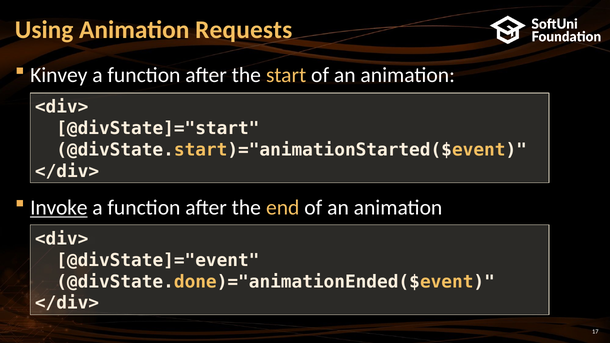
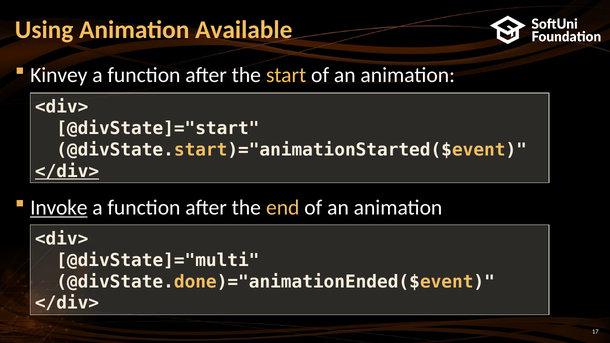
Requests: Requests -> Available
</div> at (67, 171) underline: none -> present
@divState]="event: @divState]="event -> @divState]="multi
